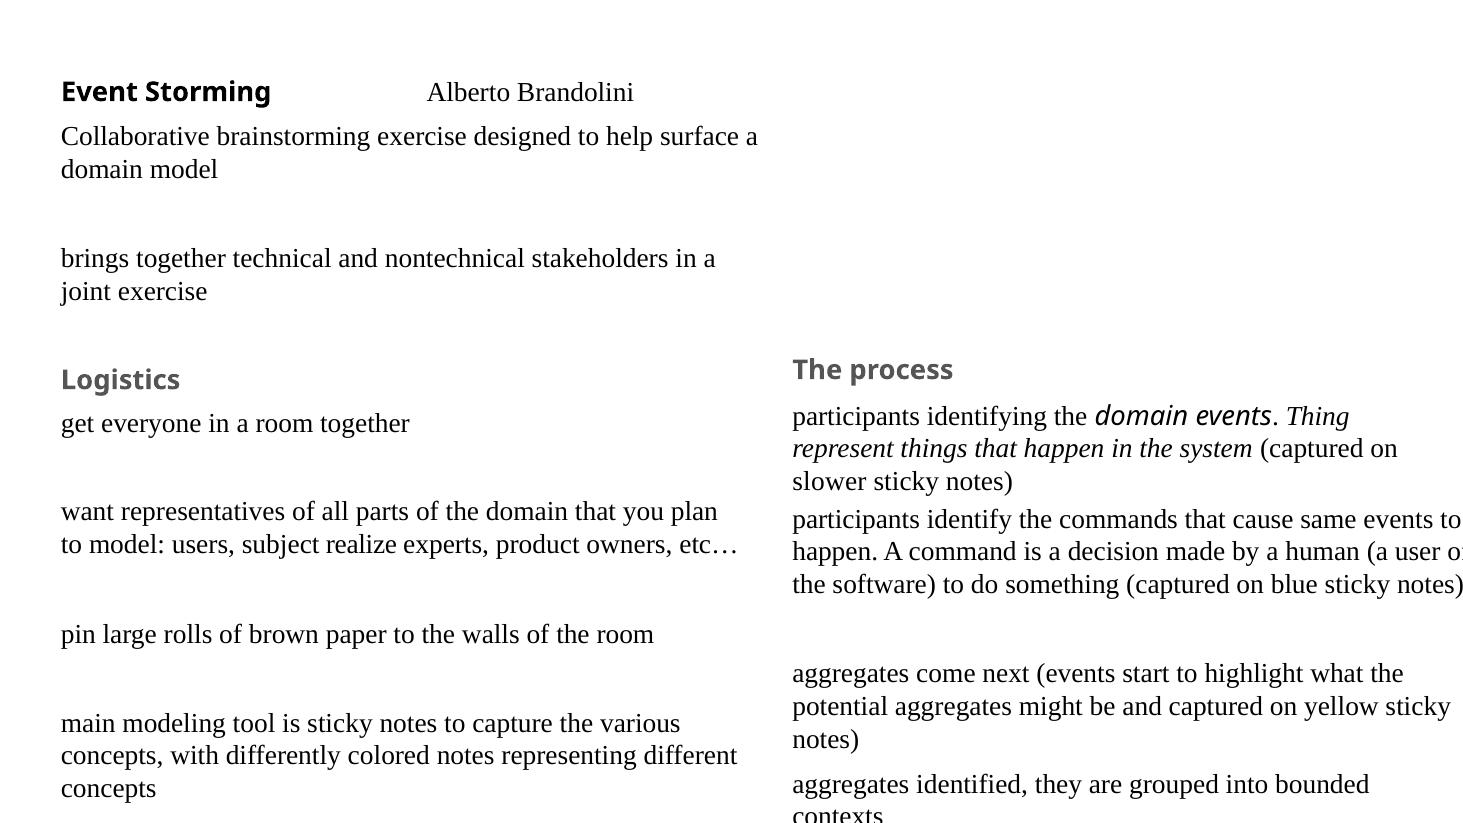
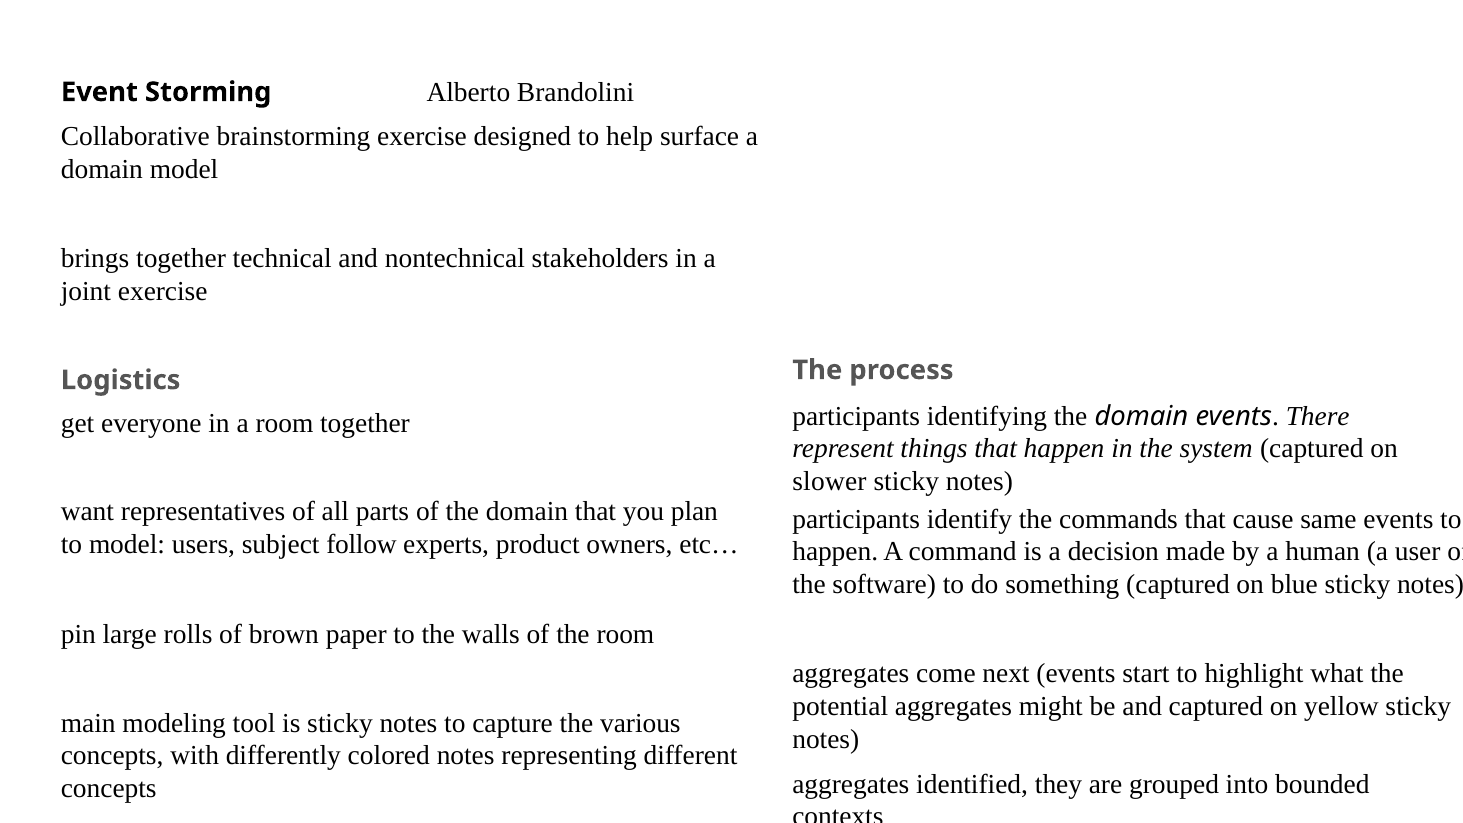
Thing: Thing -> There
realize: realize -> follow
